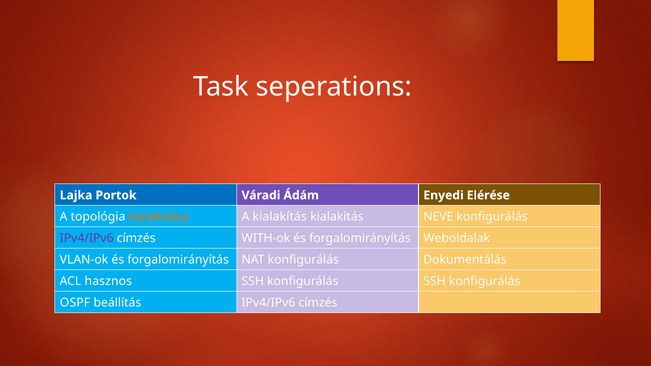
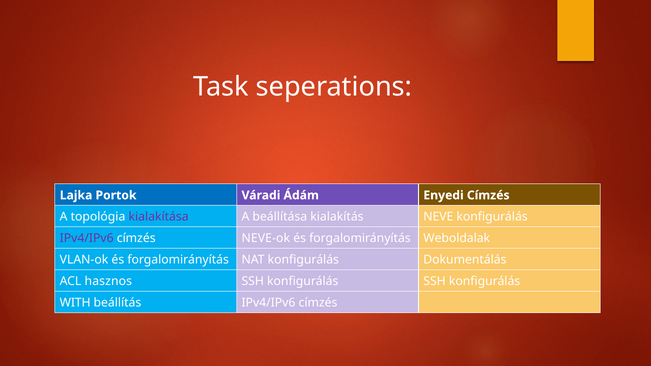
Enyedi Elérése: Elérése -> Címzés
kialakítása colour: orange -> purple
A kialakítás: kialakítás -> beállítása
WITH-ok: WITH-ok -> NEVE-ok
OSPF: OSPF -> WITH
